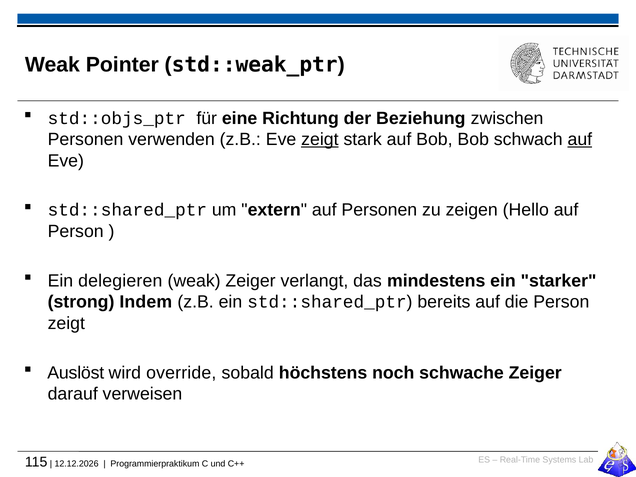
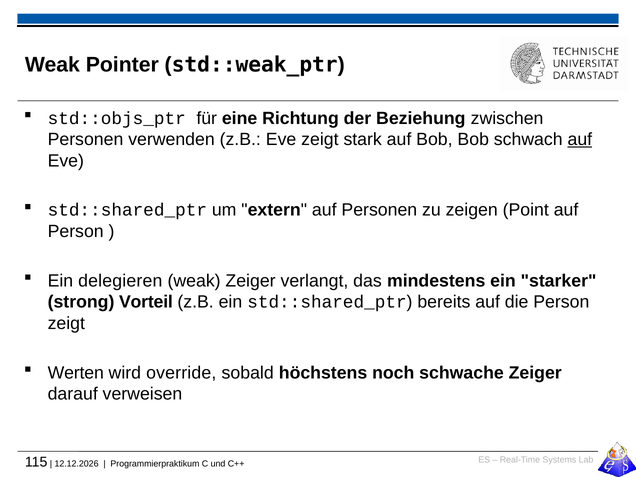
zeigt at (320, 139) underline: present -> none
Hello: Hello -> Point
Indem: Indem -> Vorteil
Auslöst: Auslöst -> Werten
